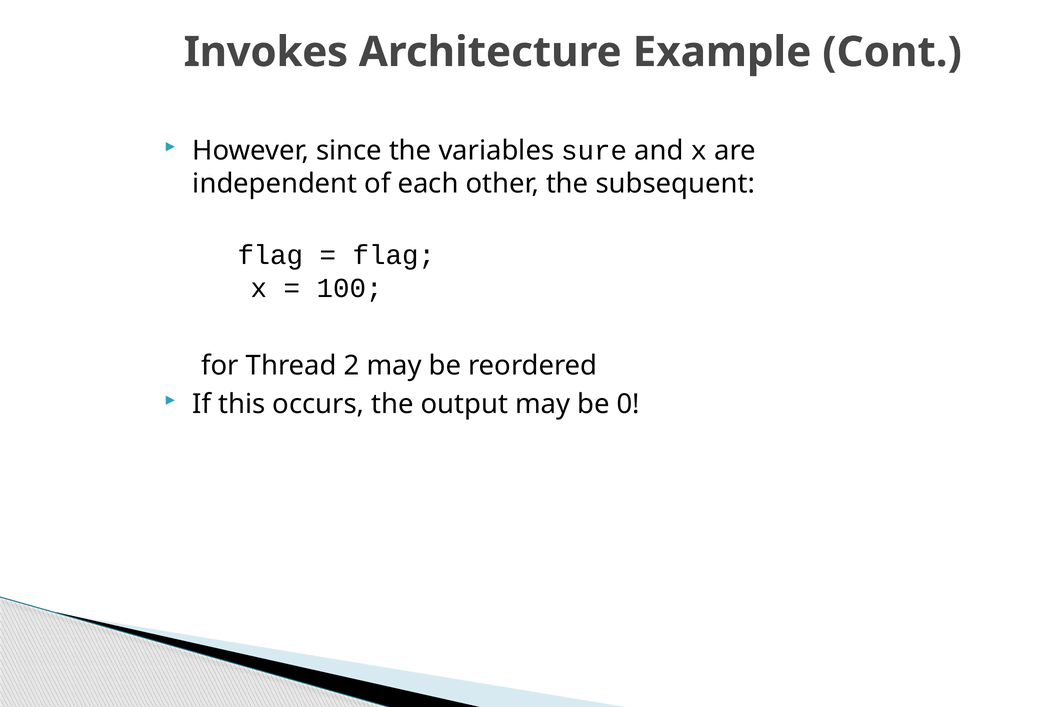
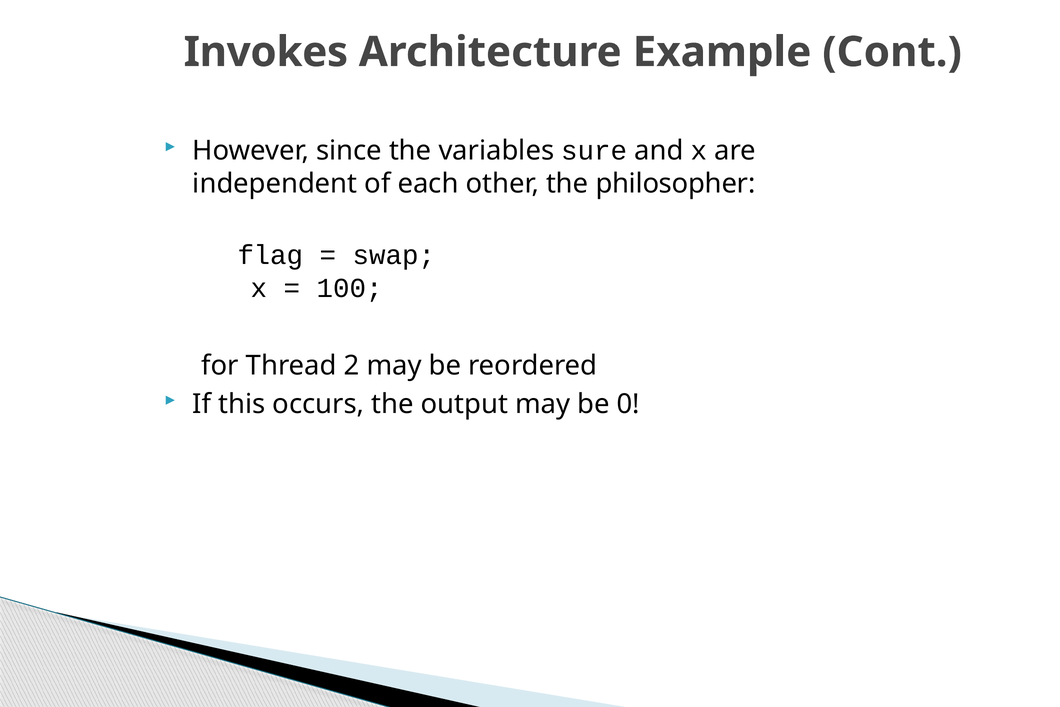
subsequent: subsequent -> philosopher
flag at (394, 255): flag -> swap
